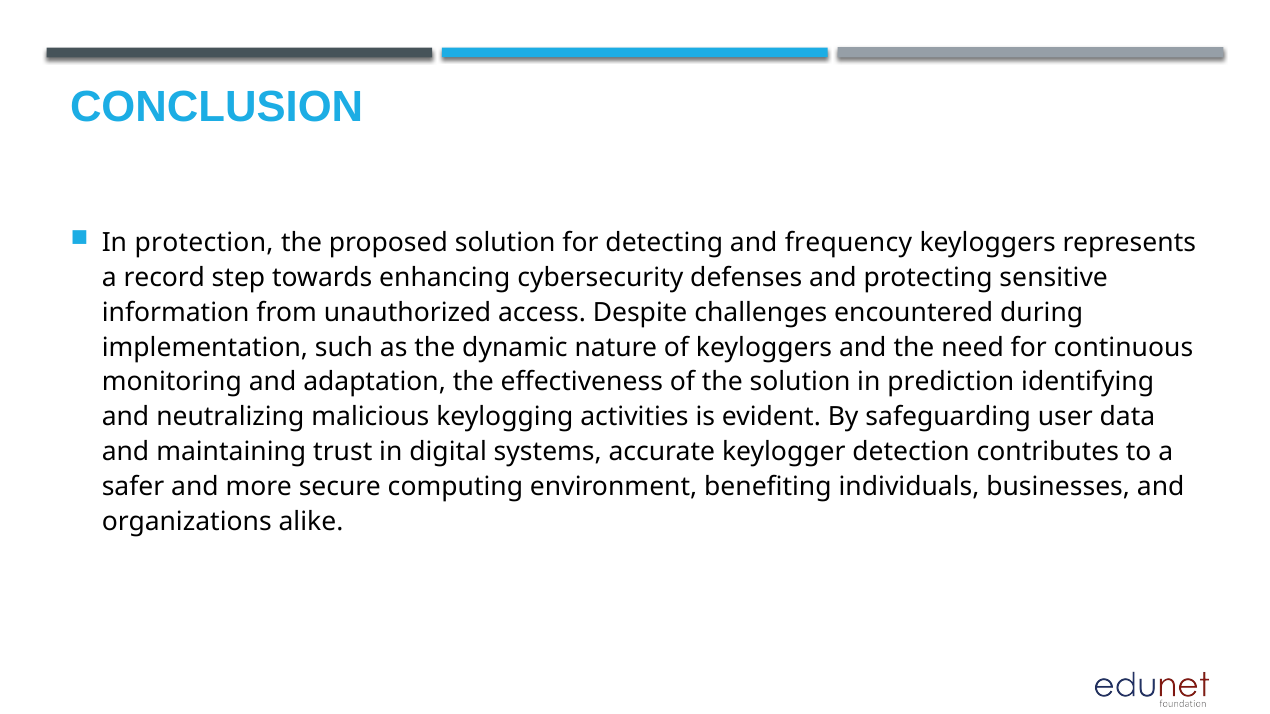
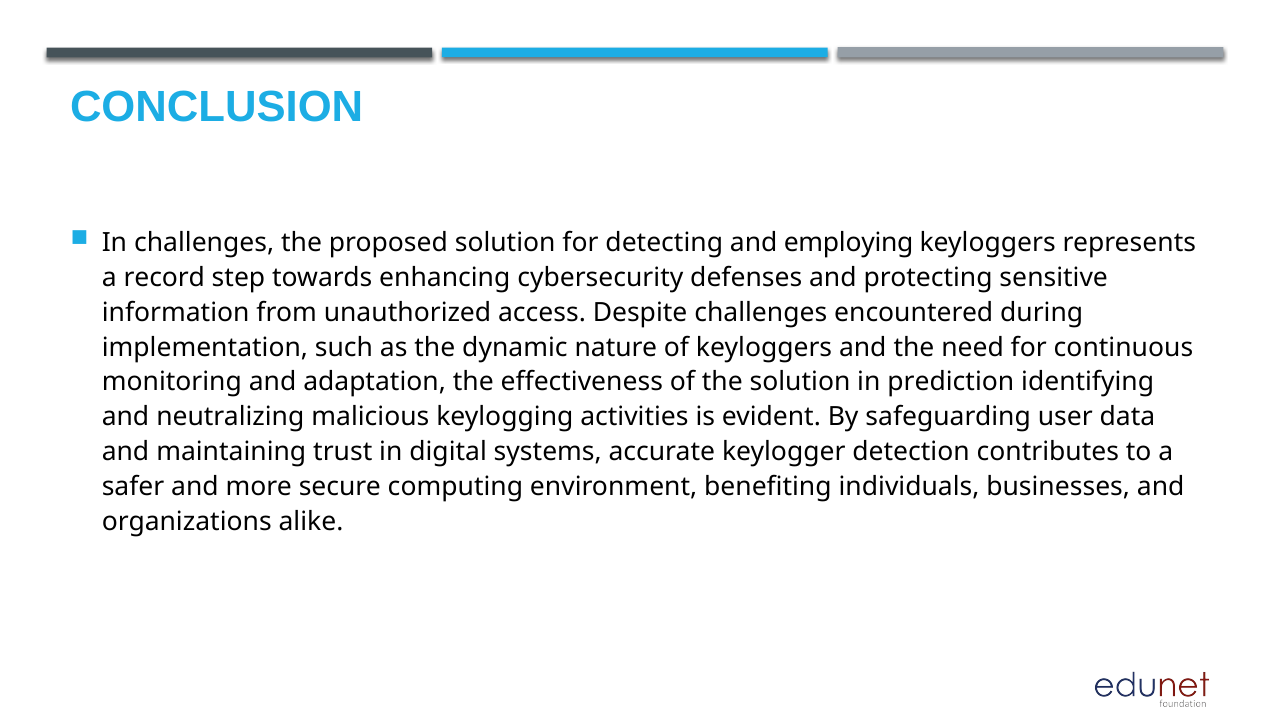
In protection: protection -> challenges
frequency: frequency -> employing
